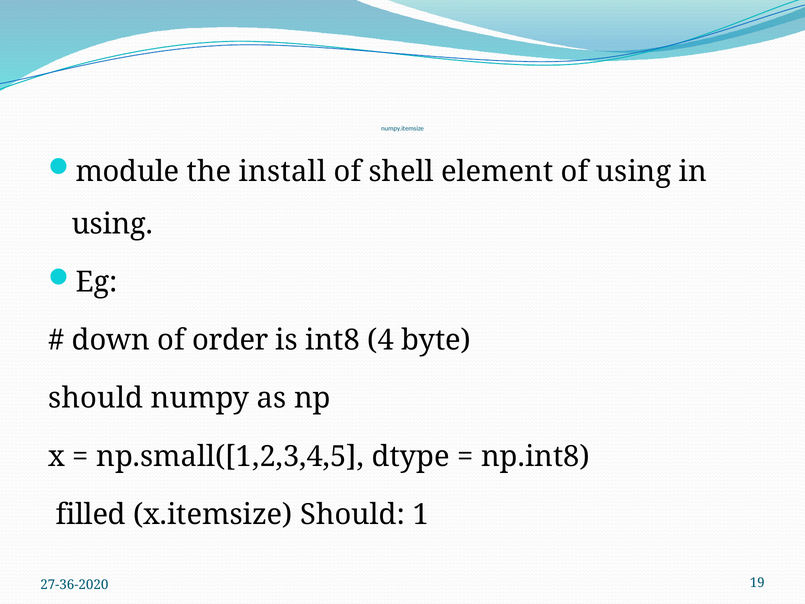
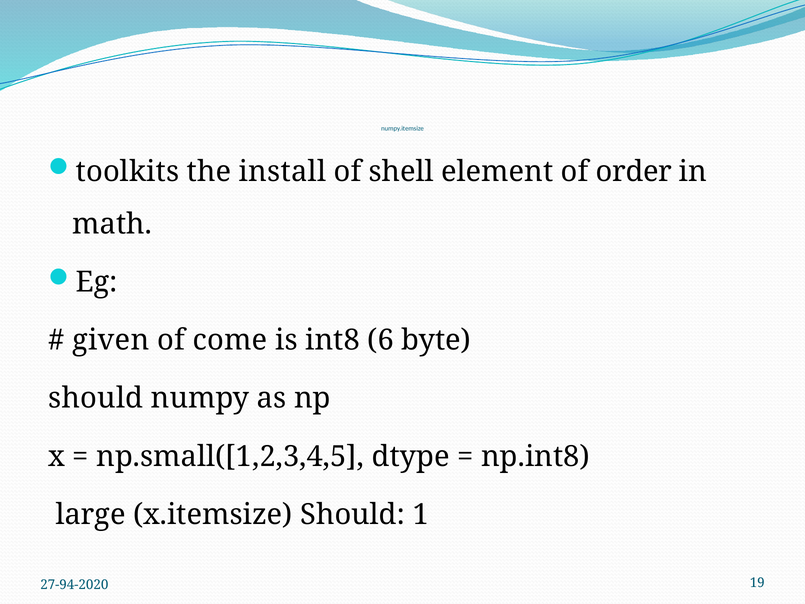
module: module -> toolkits
of using: using -> order
using at (112, 224): using -> math
down: down -> given
order: order -> come
4: 4 -> 6
filled: filled -> large
27-36-2020: 27-36-2020 -> 27-94-2020
